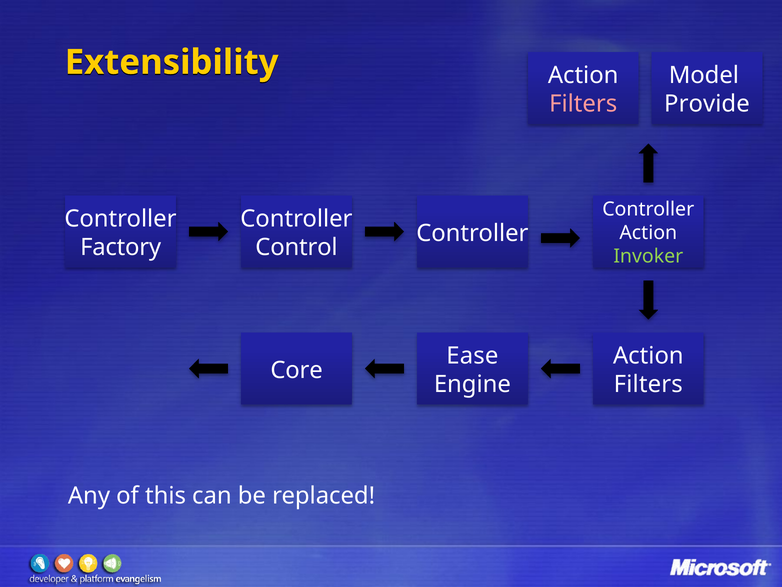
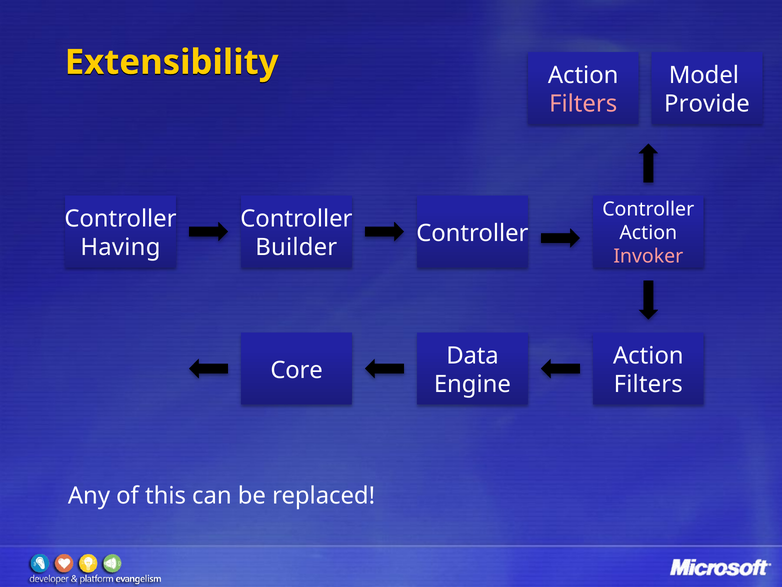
Factory: Factory -> Having
Control: Control -> Builder
Invoker colour: light green -> pink
Ease: Ease -> Data
